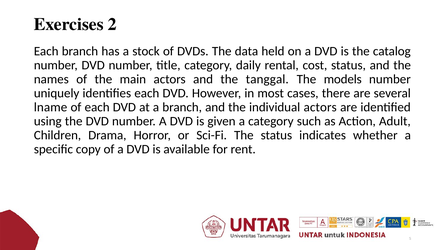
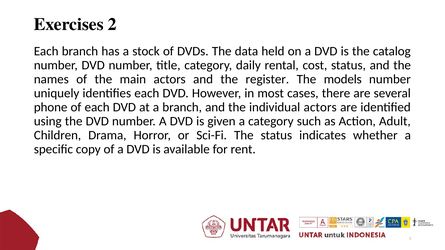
tanggal: tanggal -> register
lname: lname -> phone
